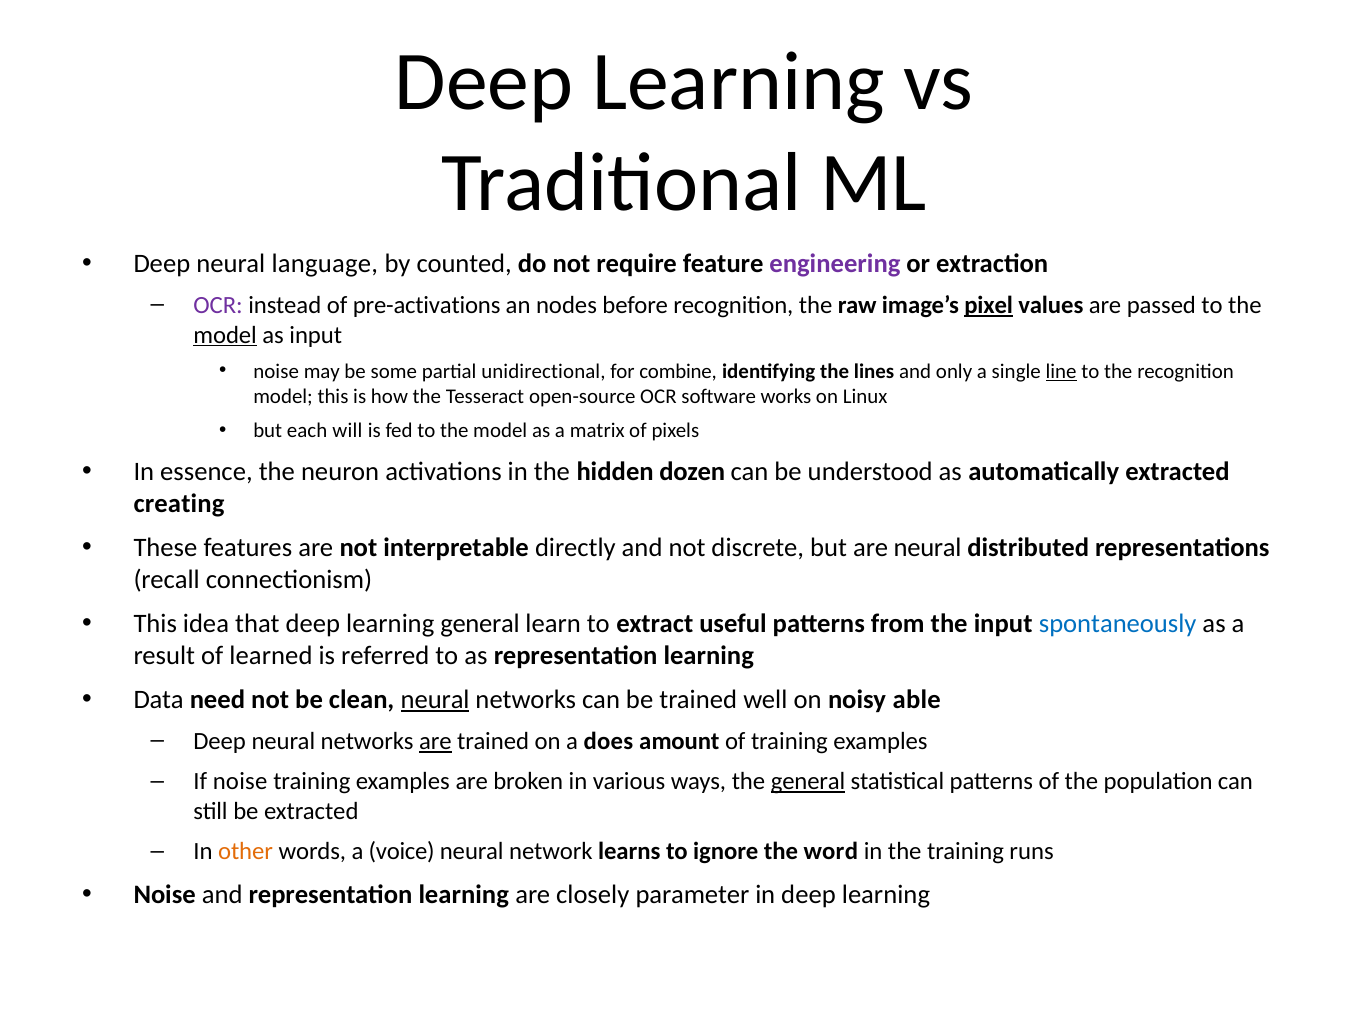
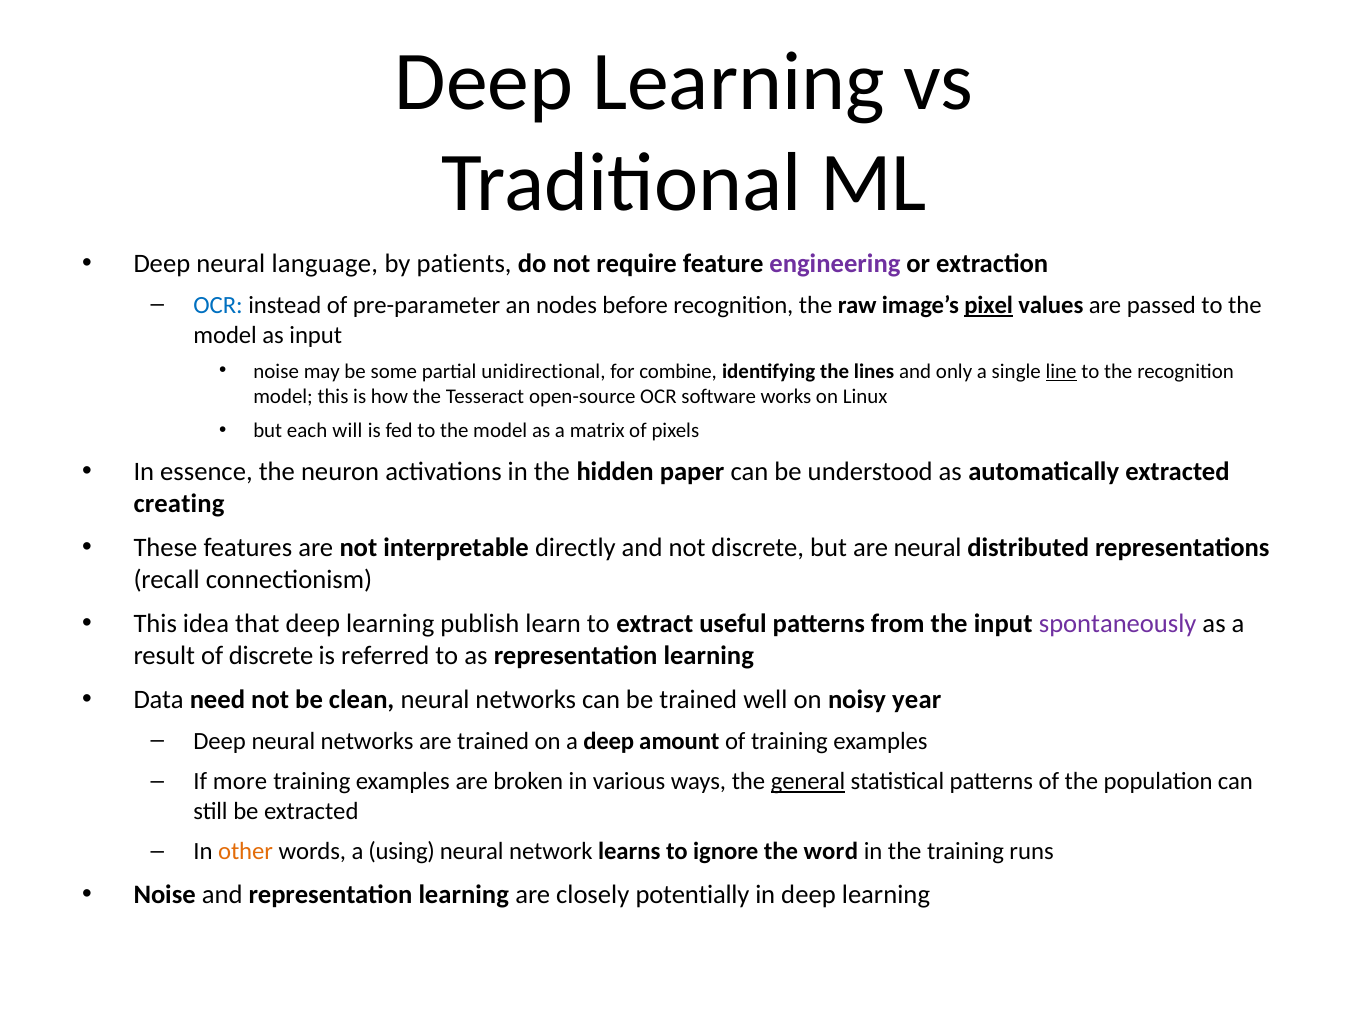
counted: counted -> patients
OCR at (218, 306) colour: purple -> blue
pre-activations: pre-activations -> pre-parameter
model at (225, 335) underline: present -> none
dozen: dozen -> paper
learning general: general -> publish
spontaneously colour: blue -> purple
of learned: learned -> discrete
neural at (435, 700) underline: present -> none
able: able -> year
are at (435, 742) underline: present -> none
a does: does -> deep
If noise: noise -> more
voice: voice -> using
parameter: parameter -> potentially
